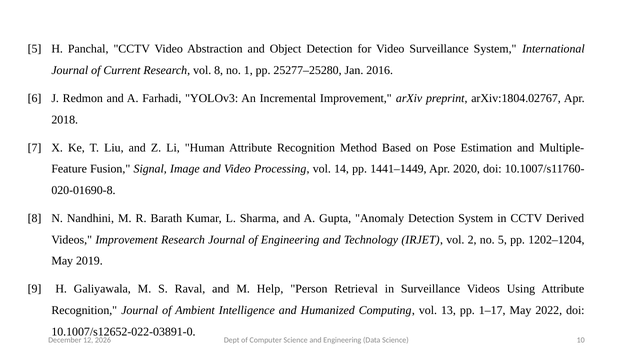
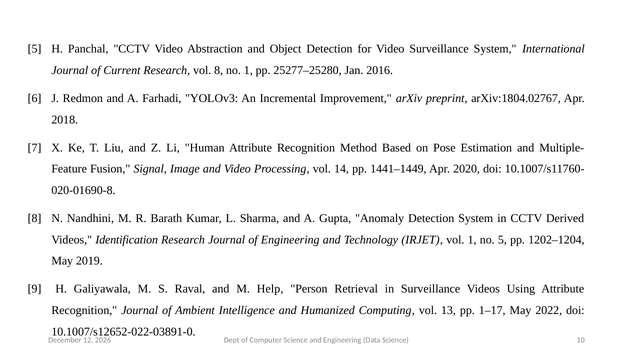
Videos Improvement: Improvement -> Identification
vol 2: 2 -> 1
